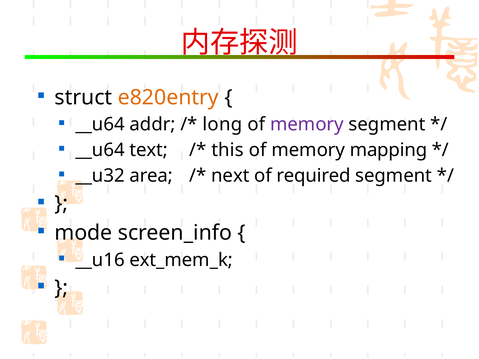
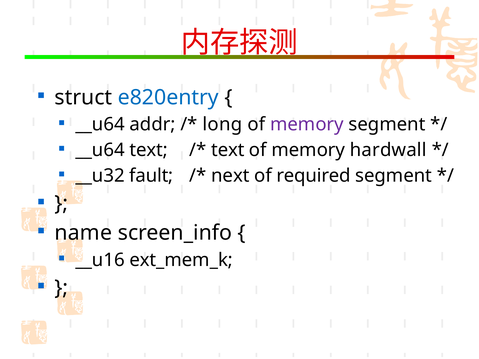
e820entry colour: orange -> blue
this at (228, 150): this -> text
mapping: mapping -> hardwall
area: area -> fault
mode: mode -> name
